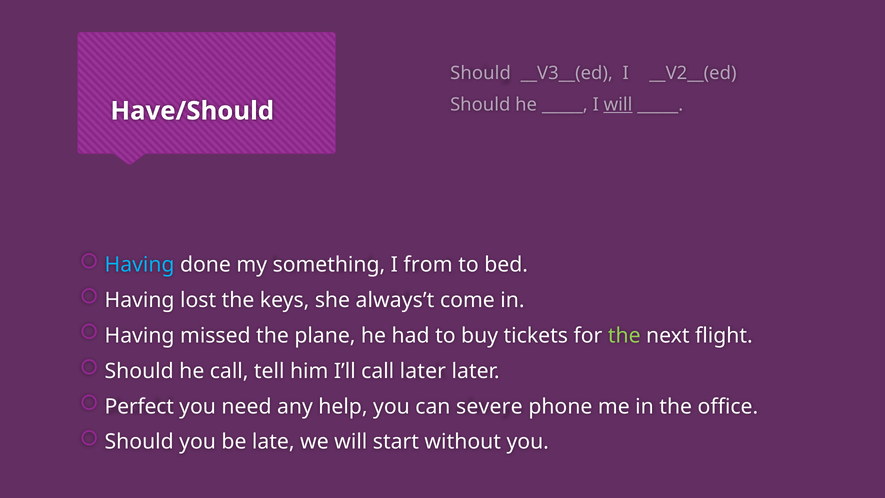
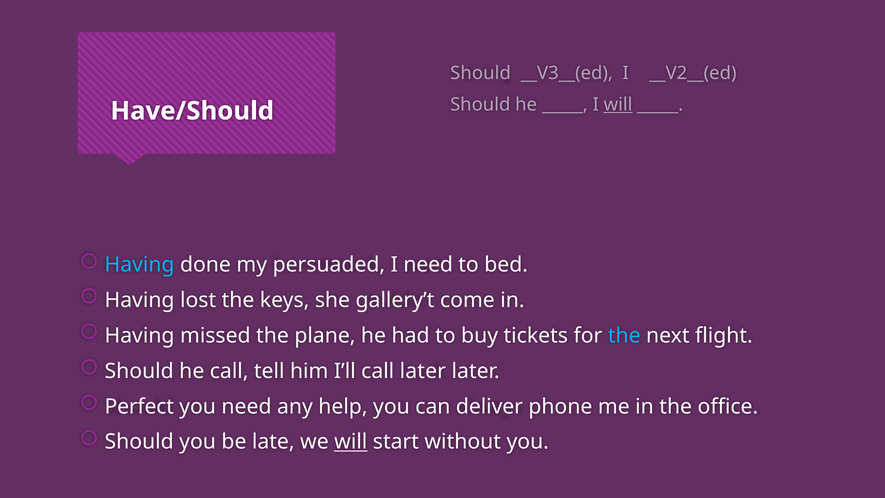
something: something -> persuaded
I from: from -> need
always’t: always’t -> gallery’t
the at (624, 336) colour: light green -> light blue
severe: severe -> deliver
will at (351, 442) underline: none -> present
